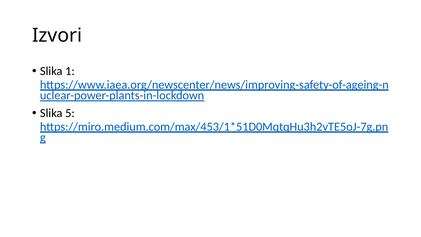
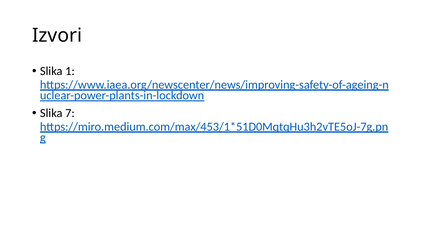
5: 5 -> 7
